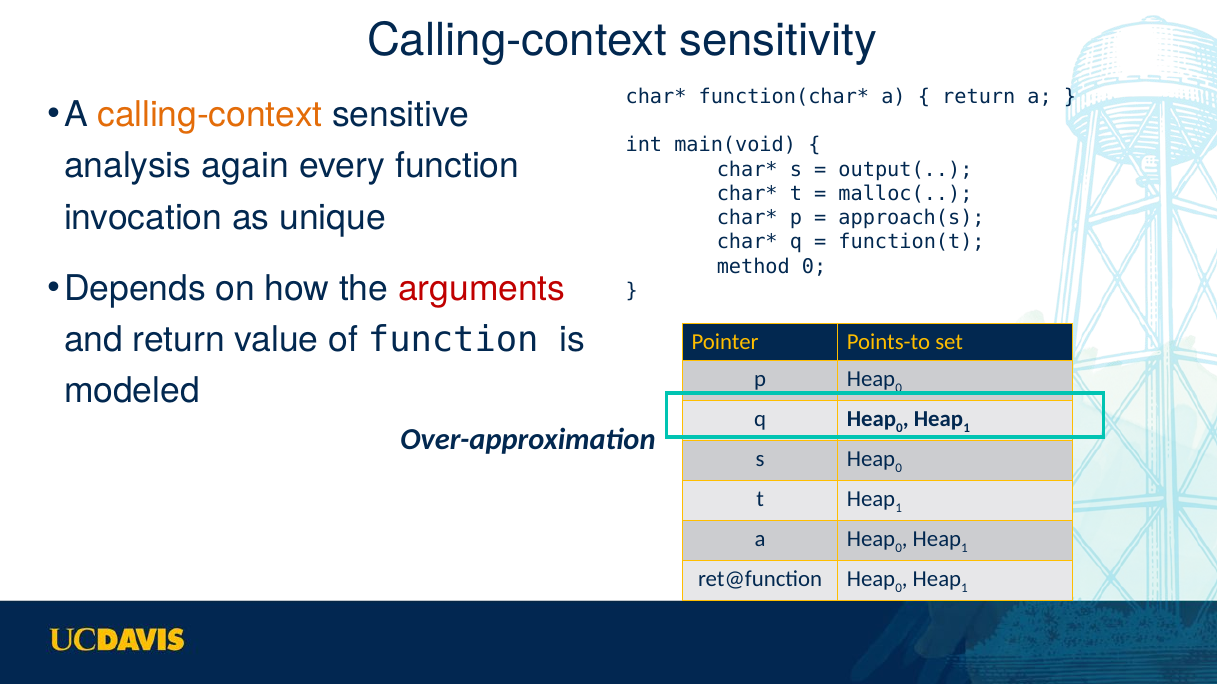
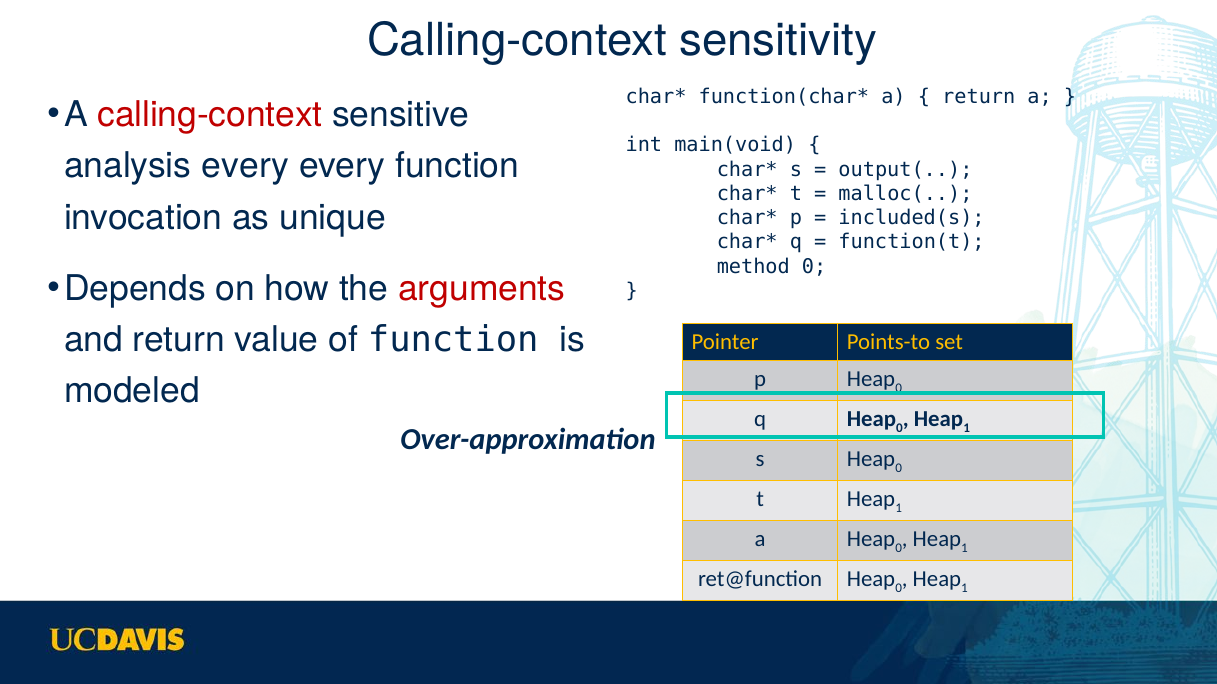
calling-context at (210, 115) colour: orange -> red
analysis again: again -> every
approach(s: approach(s -> included(s
